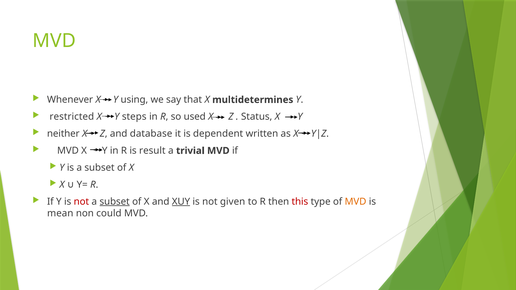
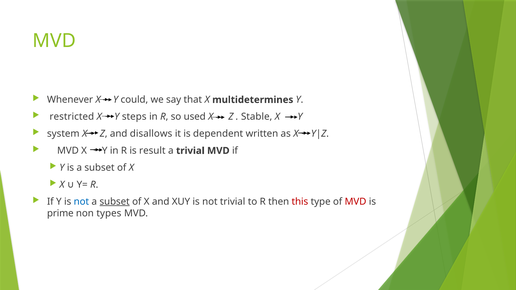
using: using -> could
Status: Status -> Stable
neither: neither -> system
database: database -> disallows
not at (81, 202) colour: red -> blue
XUY underline: present -> none
not given: given -> trivial
MVD at (356, 202) colour: orange -> red
mean: mean -> prime
could: could -> types
